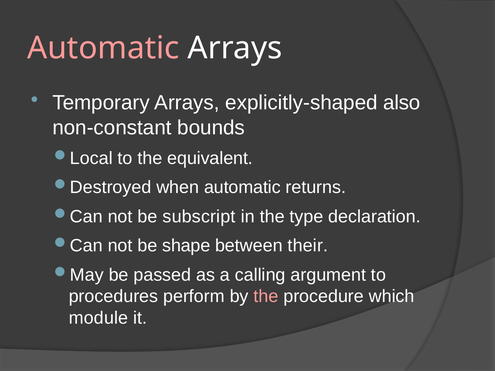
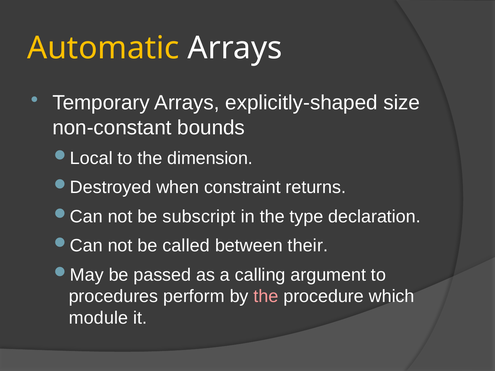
Automatic at (103, 48) colour: pink -> yellow
also: also -> size
equivalent: equivalent -> dimension
when automatic: automatic -> constraint
shape: shape -> called
